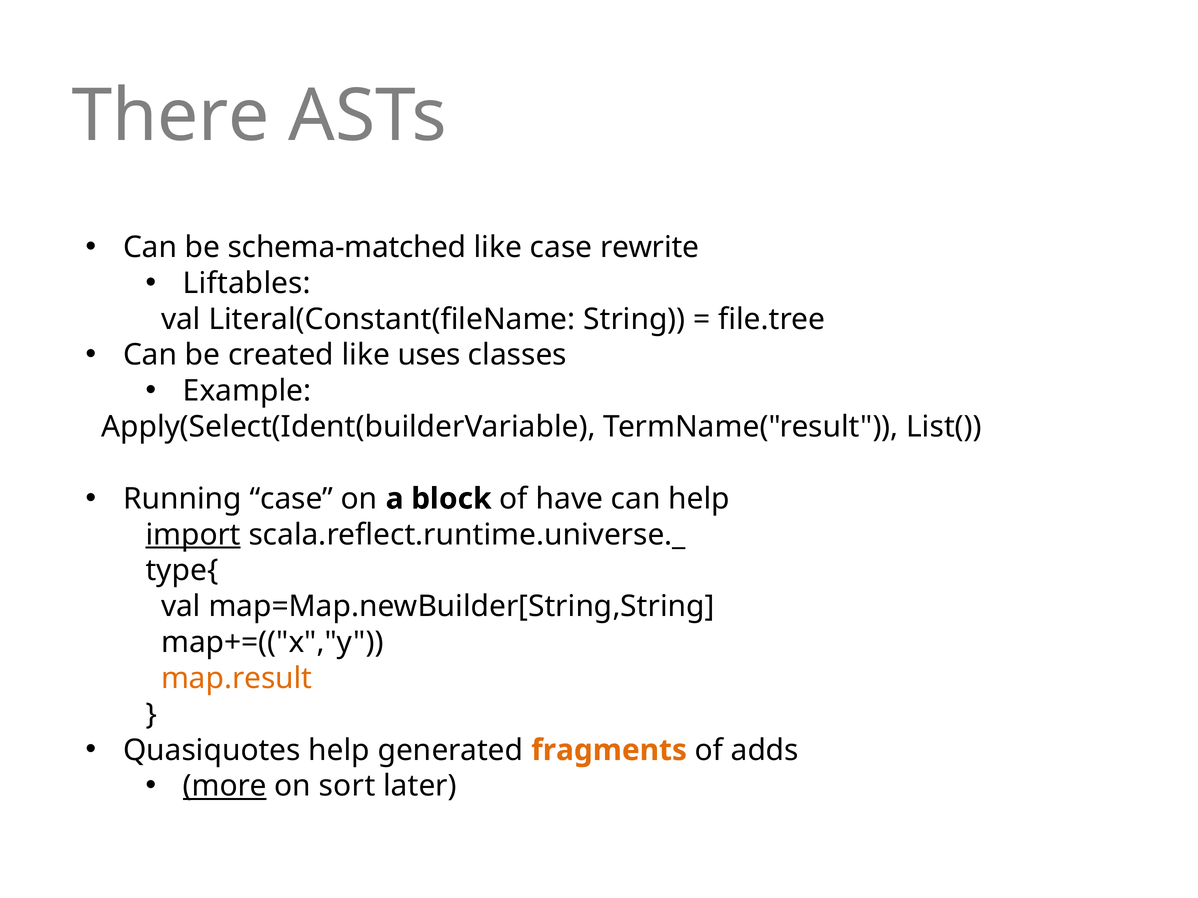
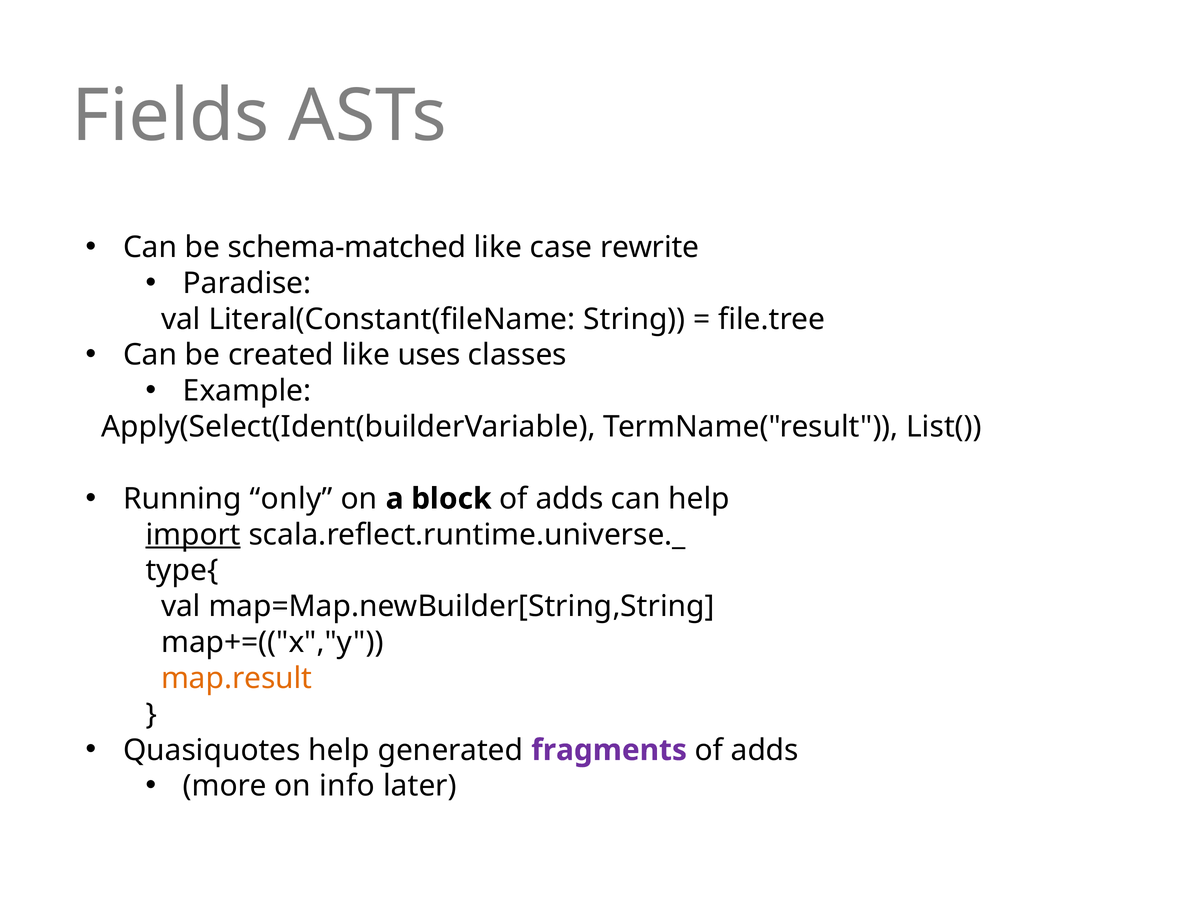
There: There -> Fields
Liftables: Liftables -> Paradise
Running case: case -> only
block of have: have -> adds
fragments colour: orange -> purple
more underline: present -> none
sort: sort -> info
